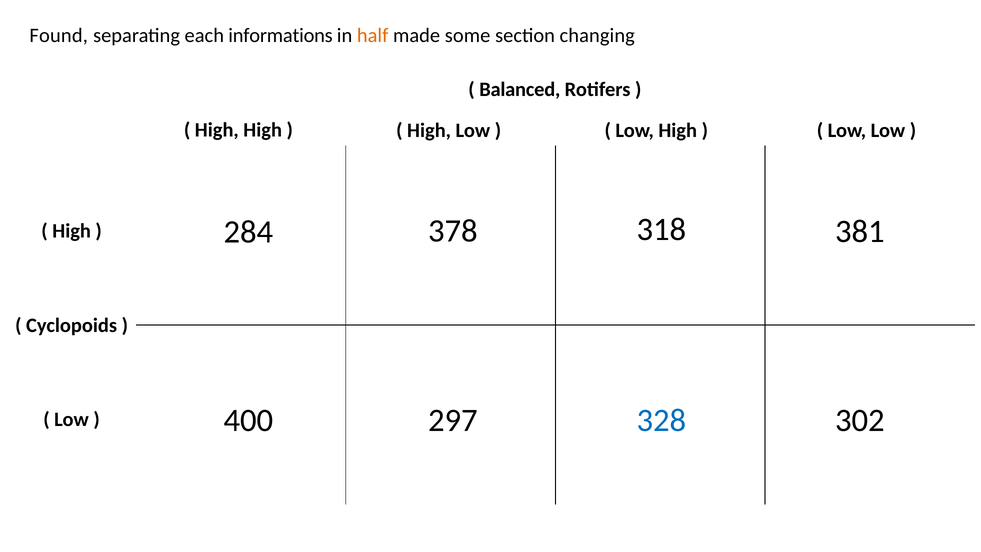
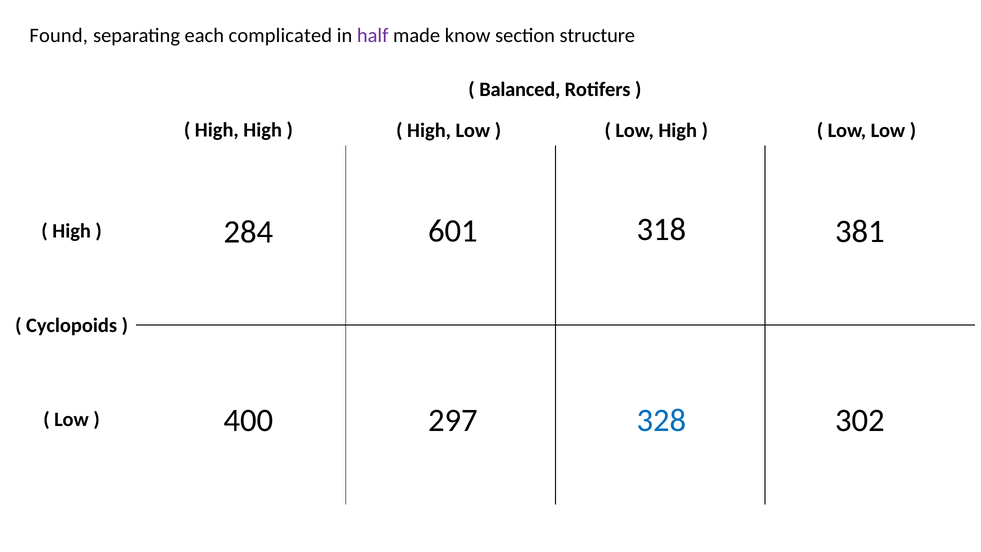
informations: informations -> complicated
half colour: orange -> purple
some: some -> know
changing: changing -> structure
378: 378 -> 601
